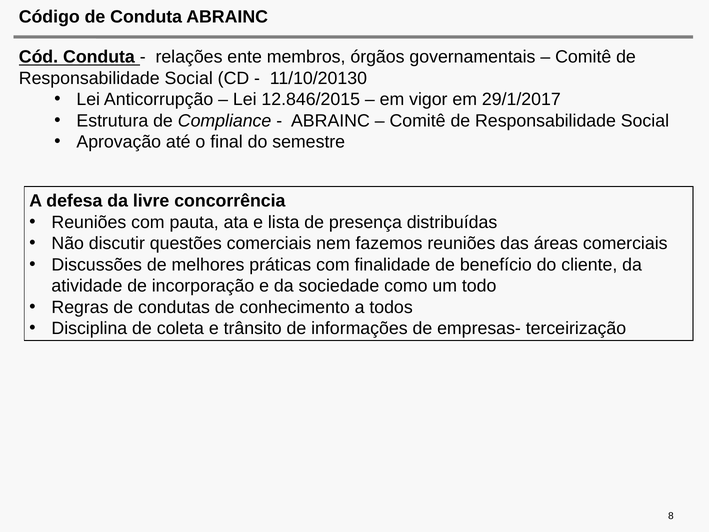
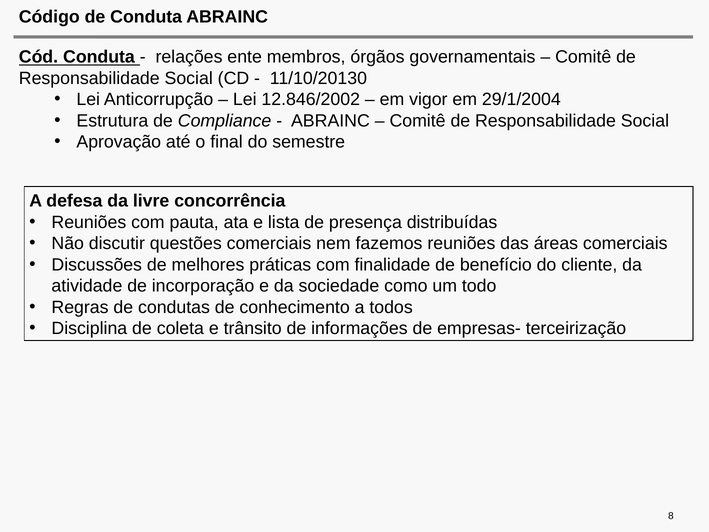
12.846/2015: 12.846/2015 -> 12.846/2002
29/1/2017: 29/1/2017 -> 29/1/2004
